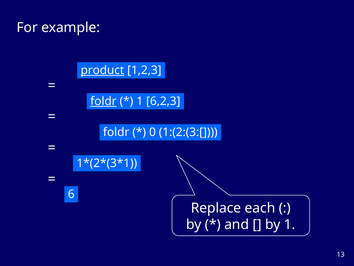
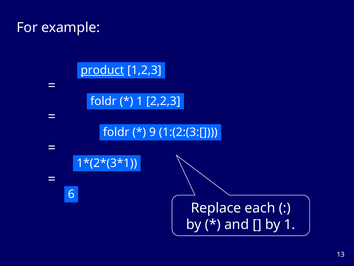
foldr at (103, 101) underline: present -> none
6,2,3: 6,2,3 -> 2,2,3
0: 0 -> 9
